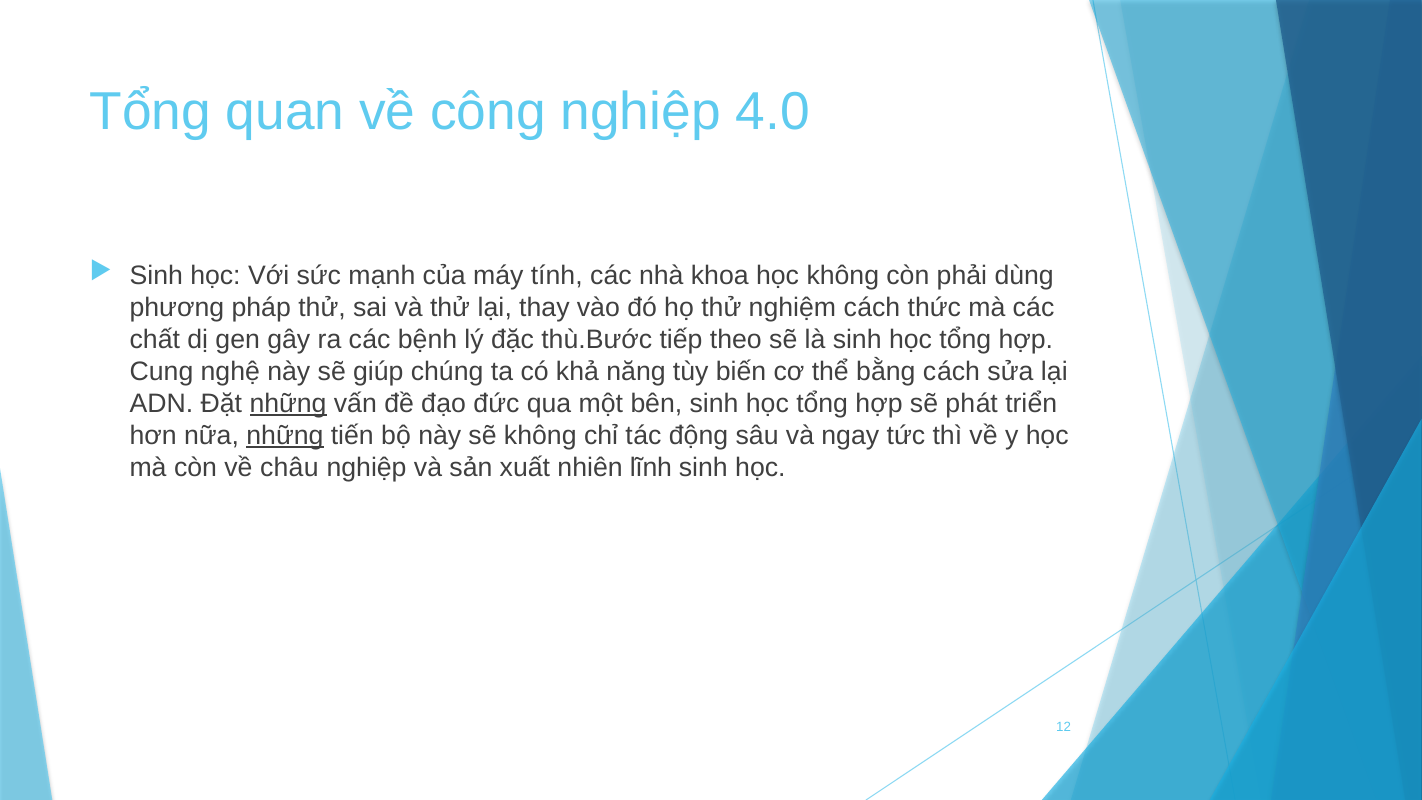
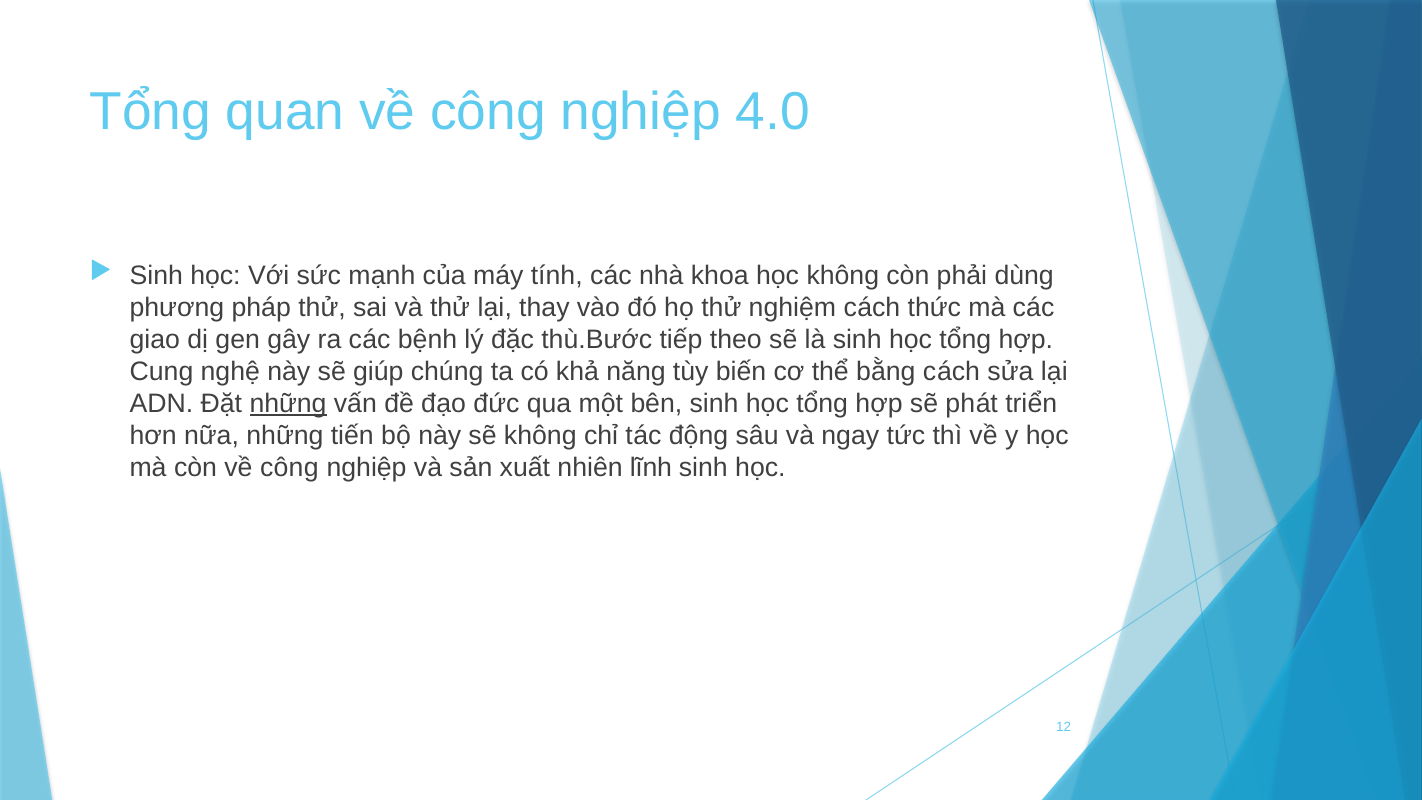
chất: chất -> giao
những at (285, 435) underline: present -> none
còn về châu: châu -> công
